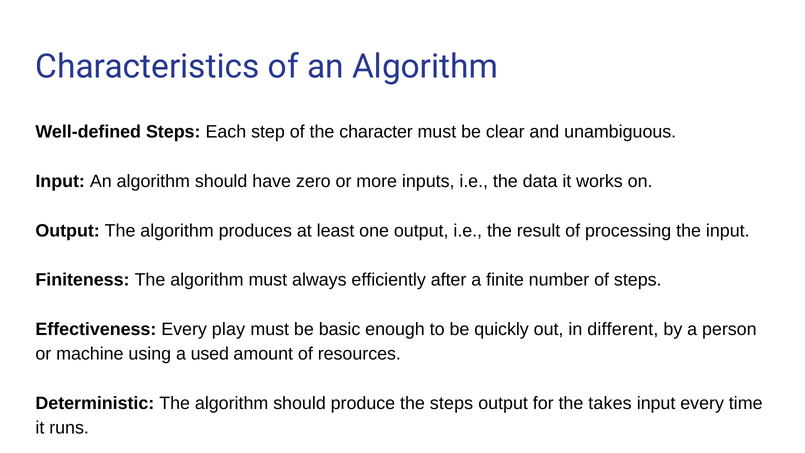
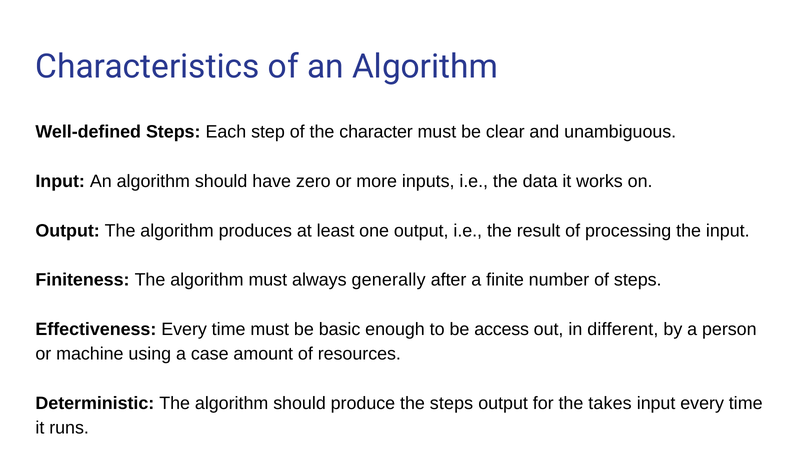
efficiently: efficiently -> generally
Effectiveness Every play: play -> time
quickly: quickly -> access
used: used -> case
